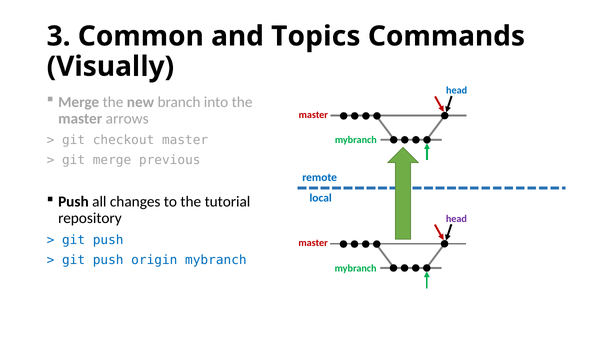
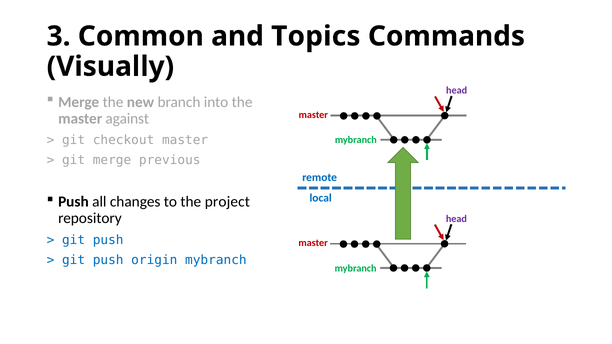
head at (457, 91) colour: blue -> purple
arrows: arrows -> against
tutorial: tutorial -> project
